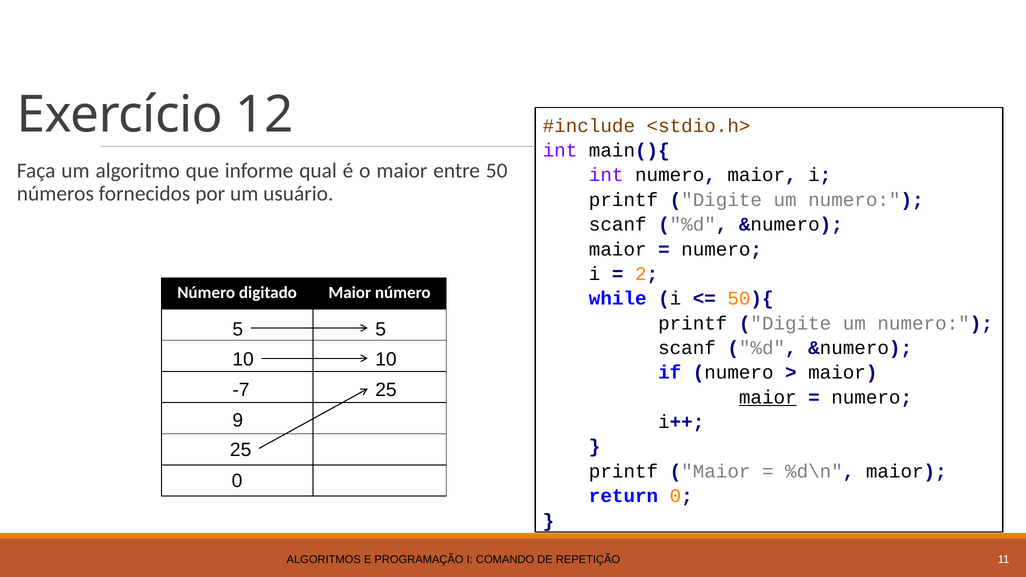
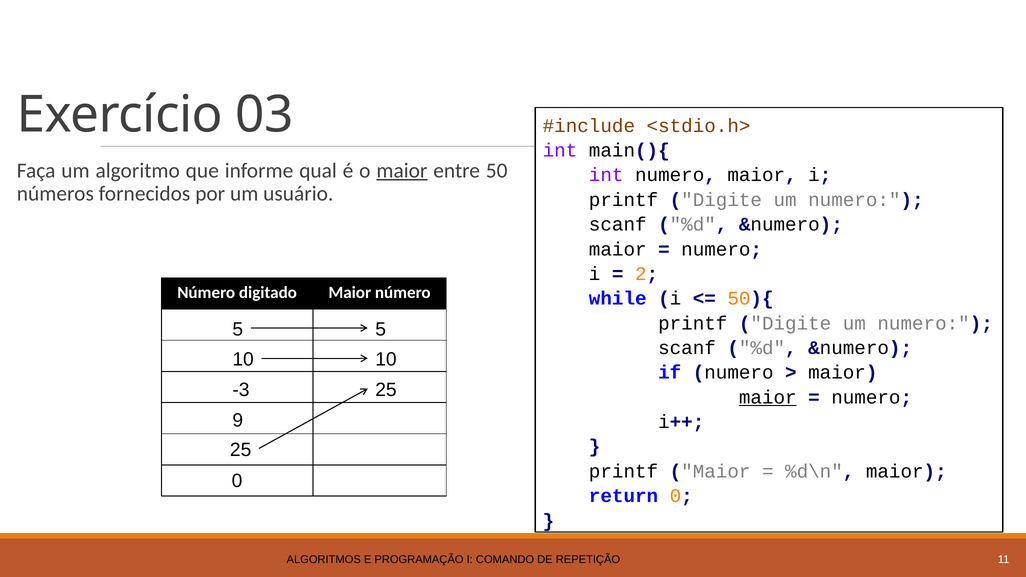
12: 12 -> 03
maior at (402, 171) underline: none -> present
-7: -7 -> -3
